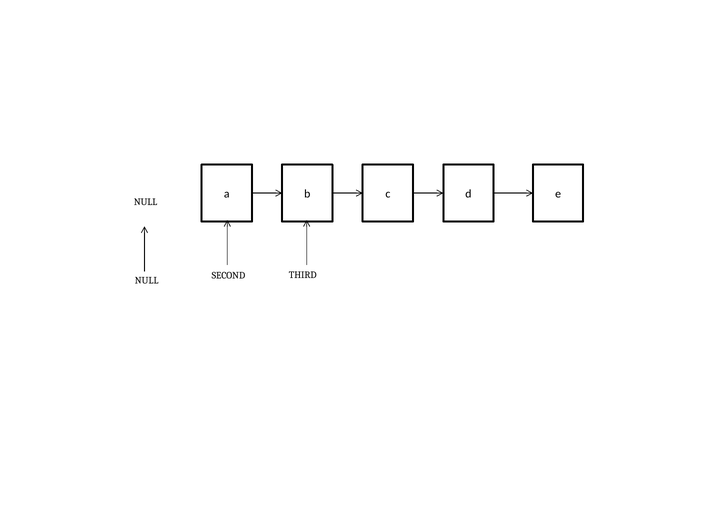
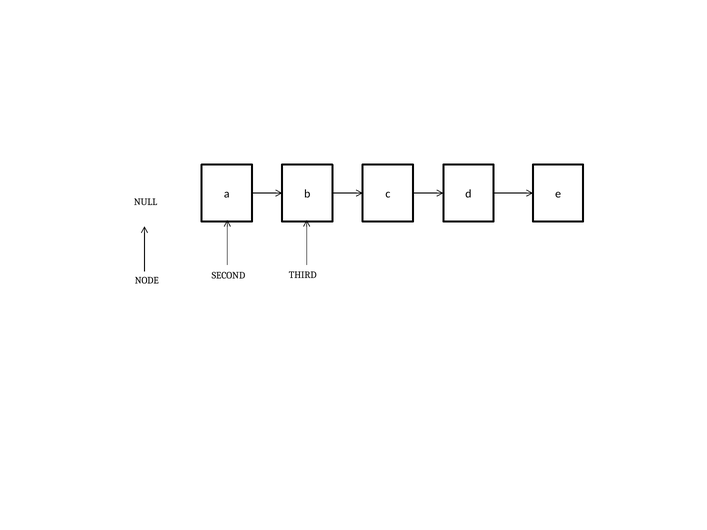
NULL at (147, 281): NULL -> NODE
